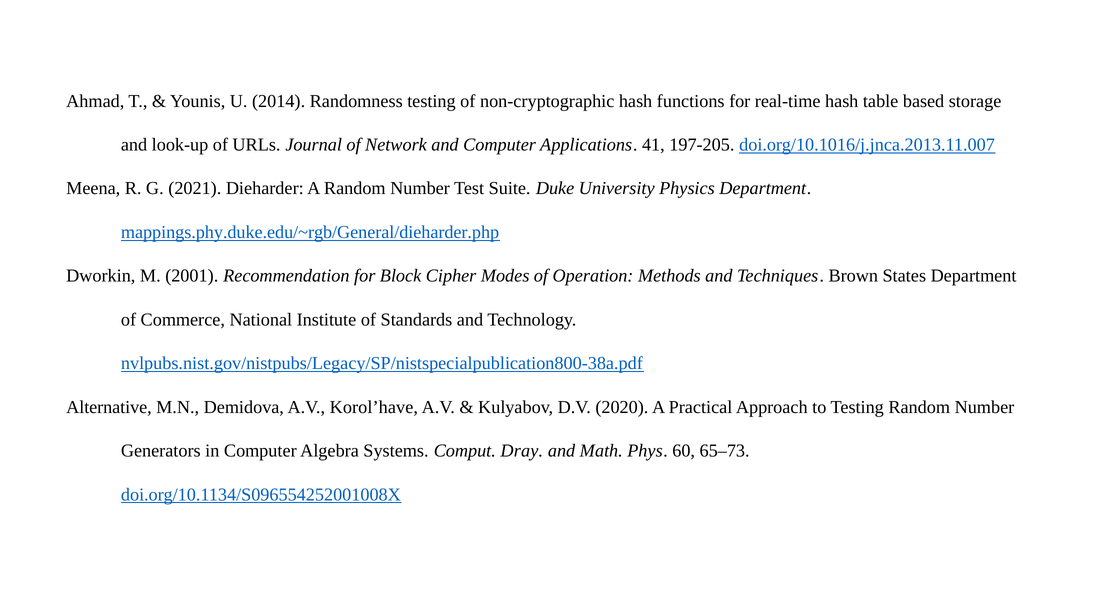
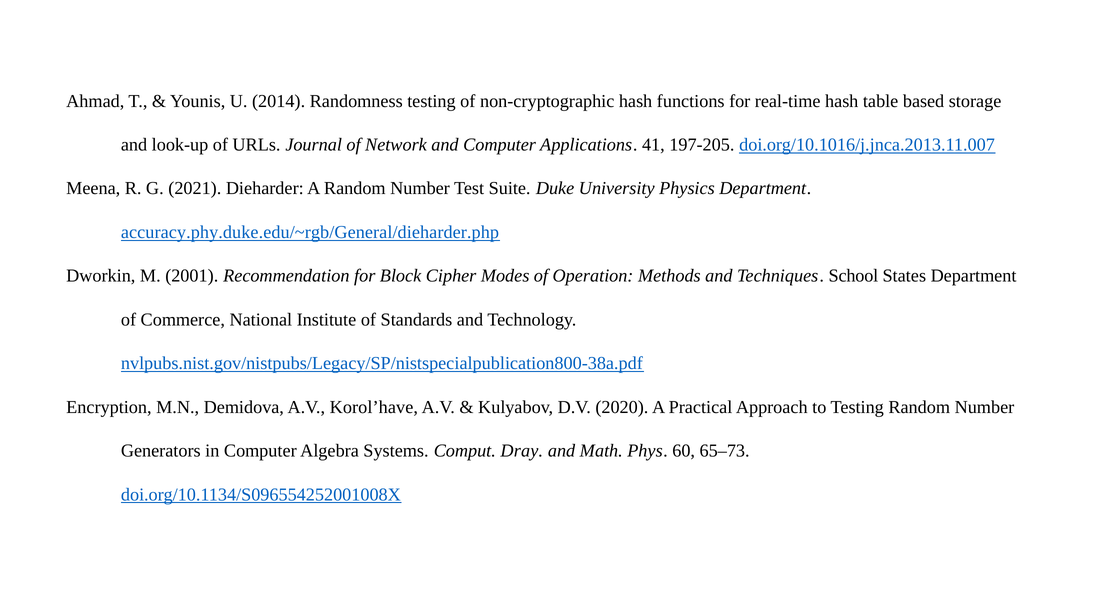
mappings.phy.duke.edu/~rgb/General/dieharder.php: mappings.phy.duke.edu/~rgb/General/dieharder.php -> accuracy.phy.duke.edu/~rgb/General/dieharder.php
Brown: Brown -> School
Alternative: Alternative -> Encryption
